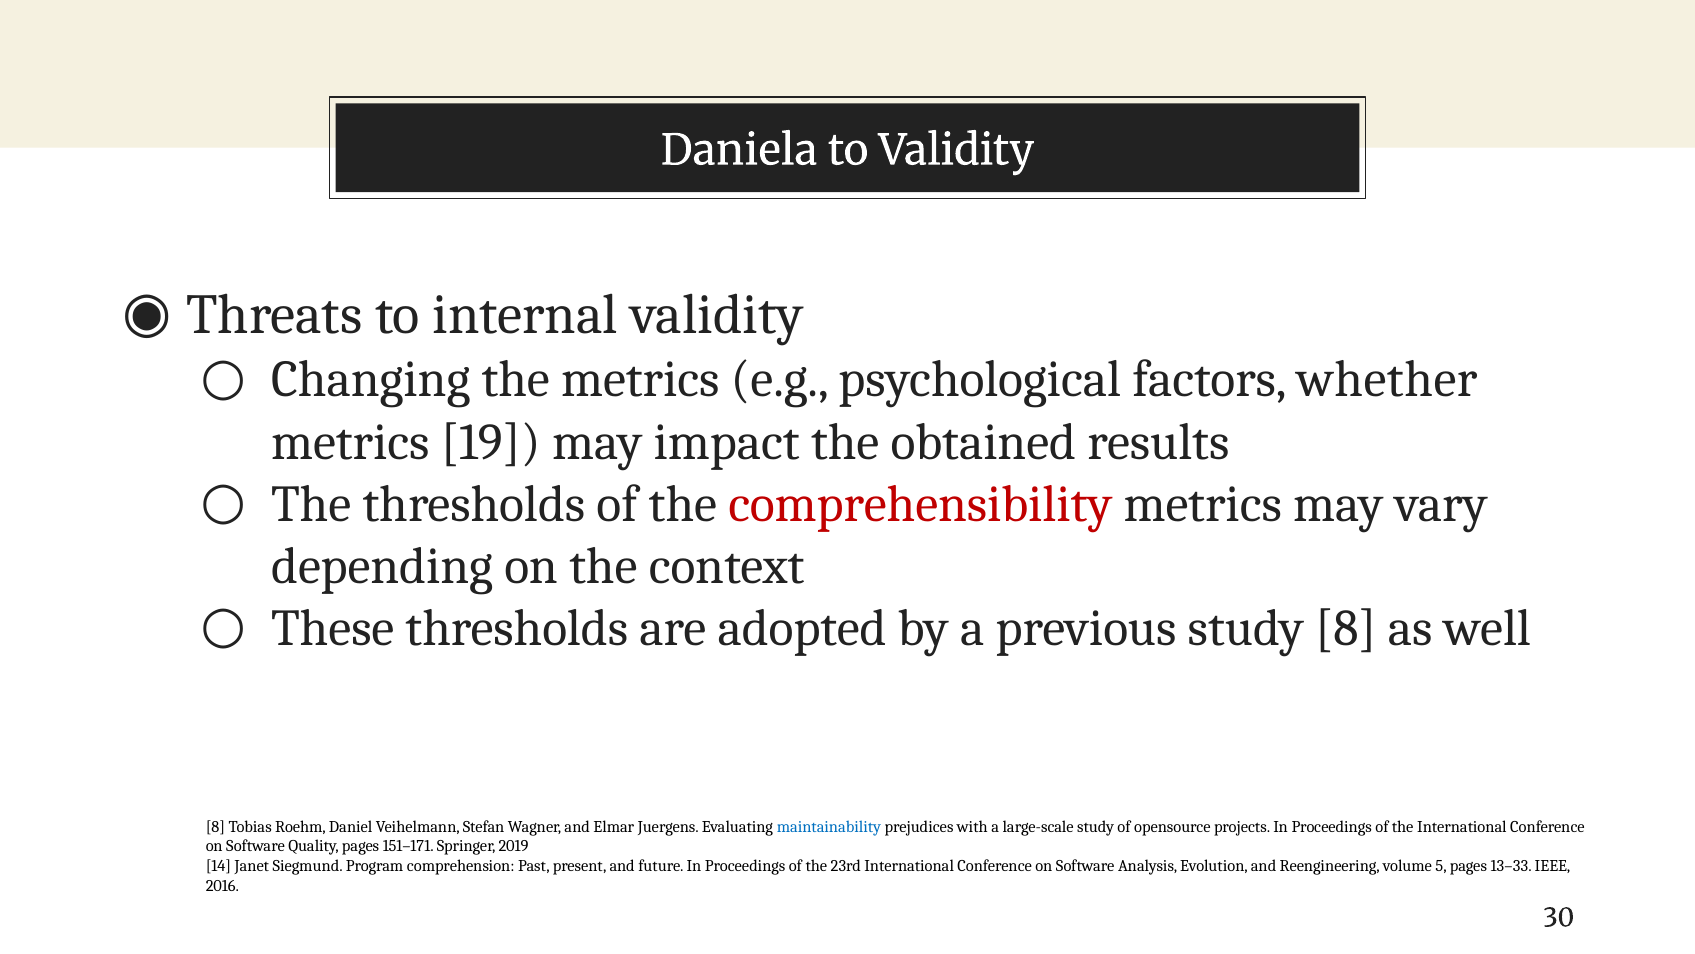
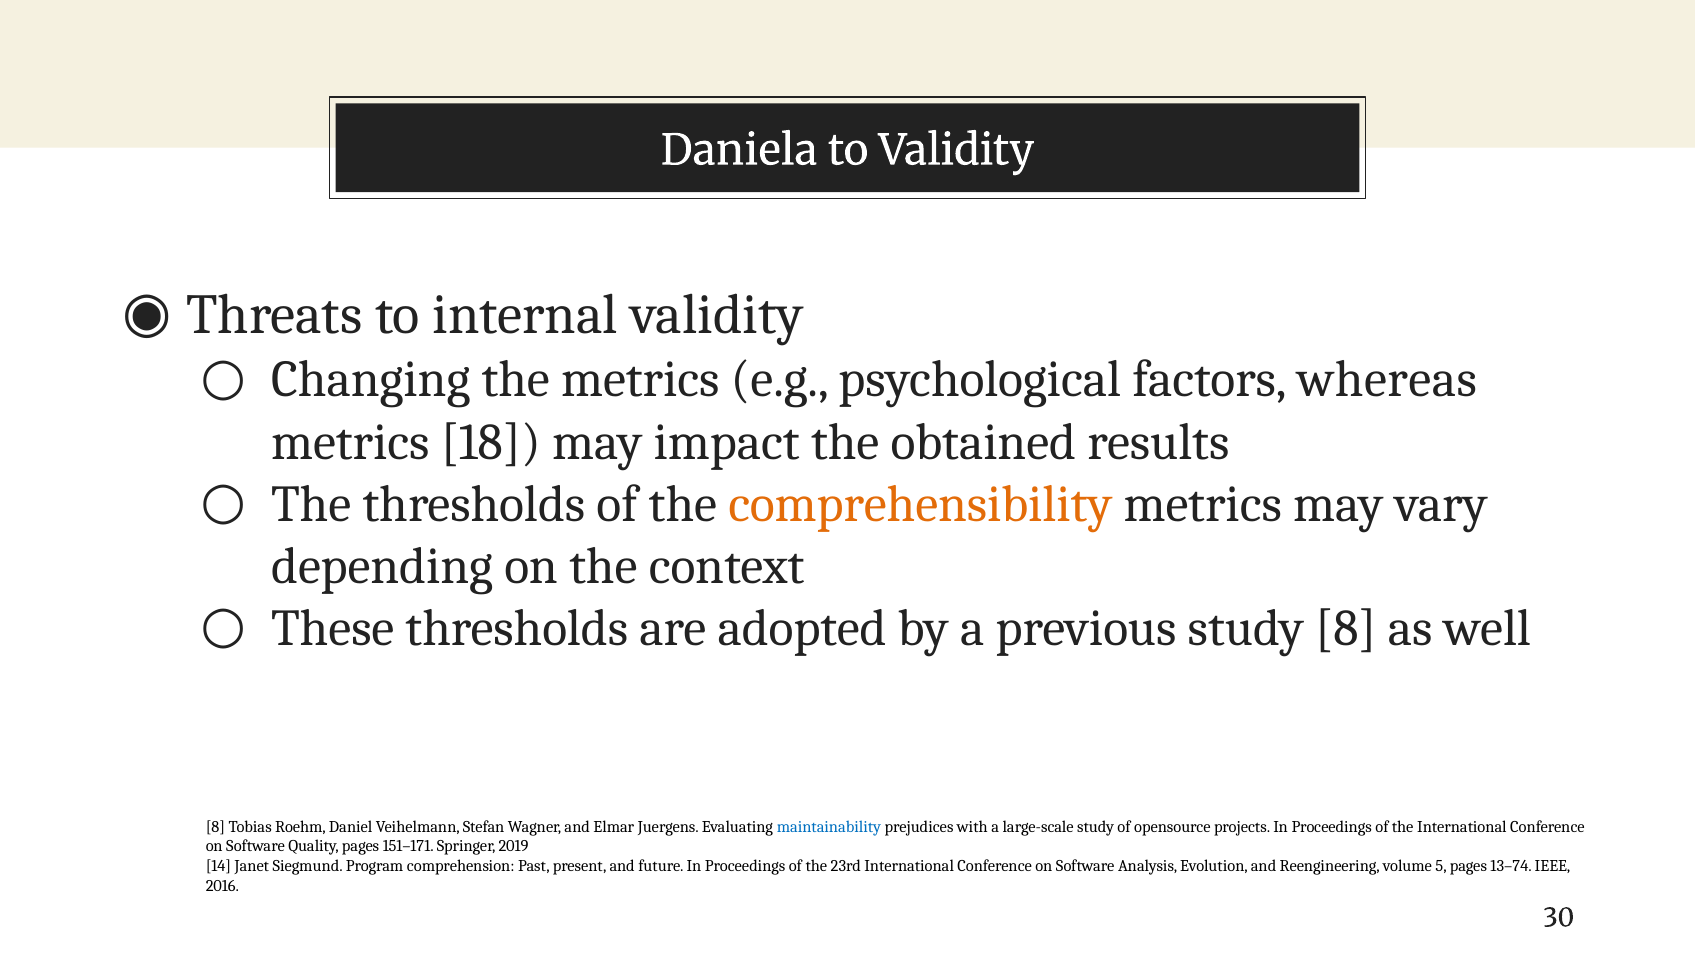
whether: whether -> whereas
19: 19 -> 18
comprehensibility colour: red -> orange
13–33: 13–33 -> 13–74
